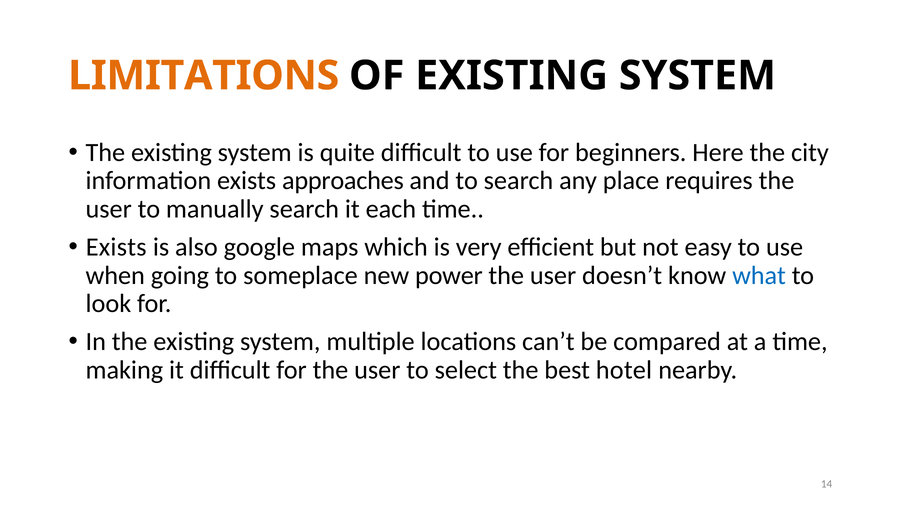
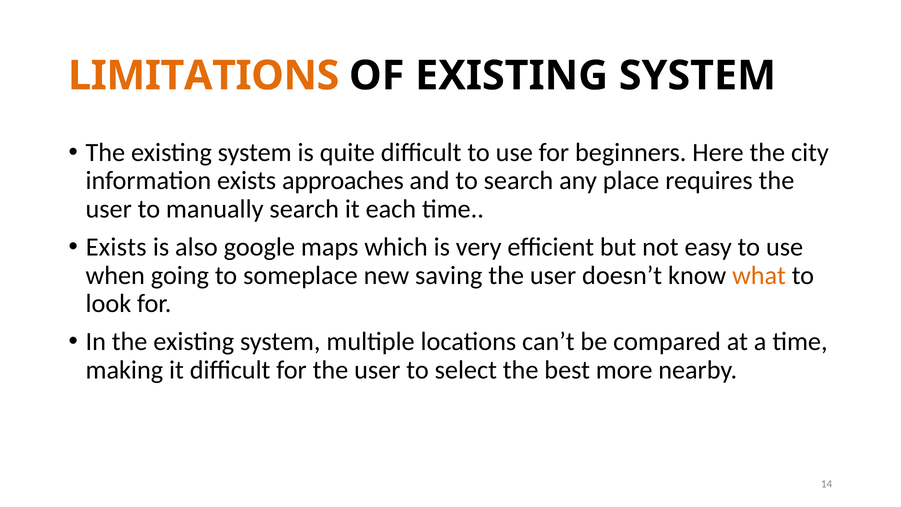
power: power -> saving
what colour: blue -> orange
hotel: hotel -> more
